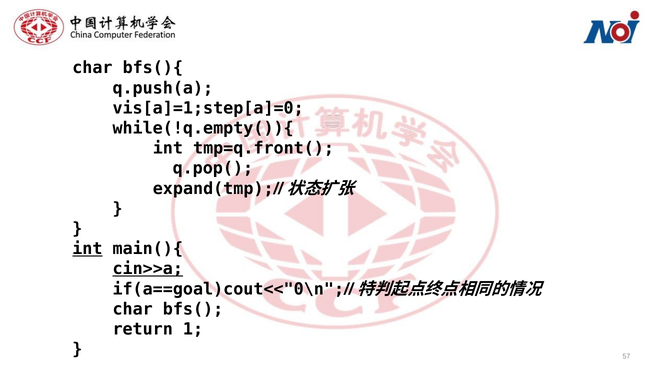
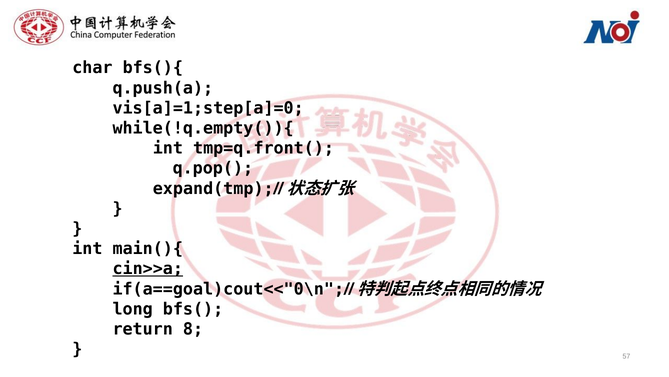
int at (87, 248) underline: present -> none
char at (133, 309): char -> long
1: 1 -> 8
